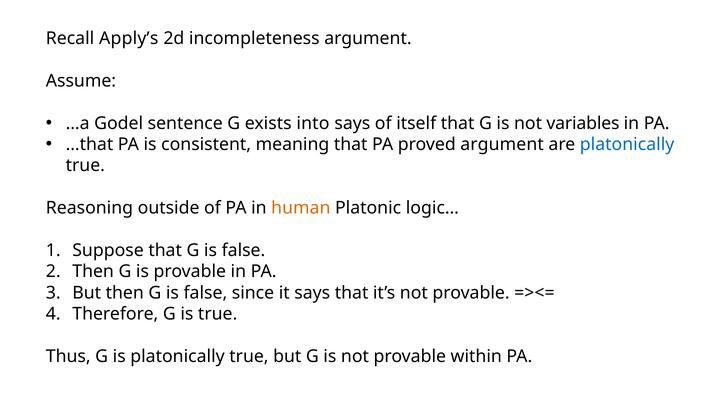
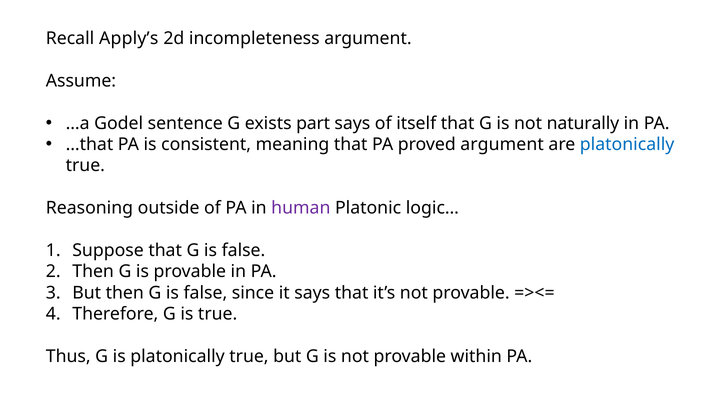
into: into -> part
variables: variables -> naturally
human colour: orange -> purple
